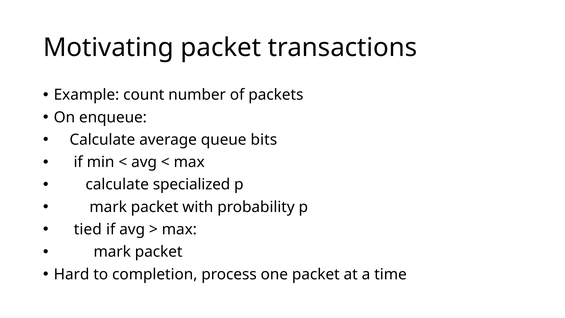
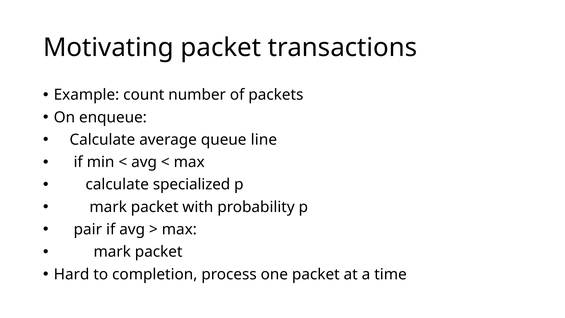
bits: bits -> line
tied: tied -> pair
